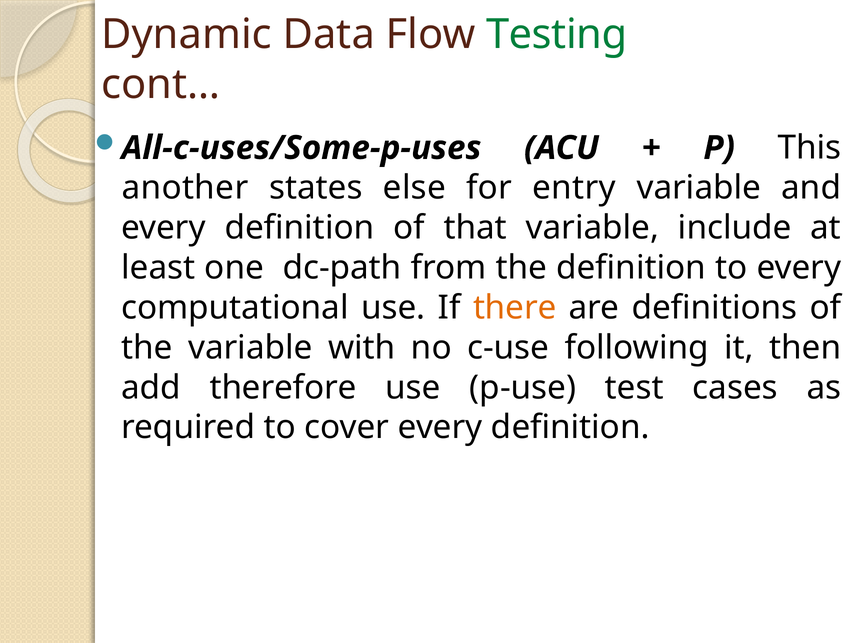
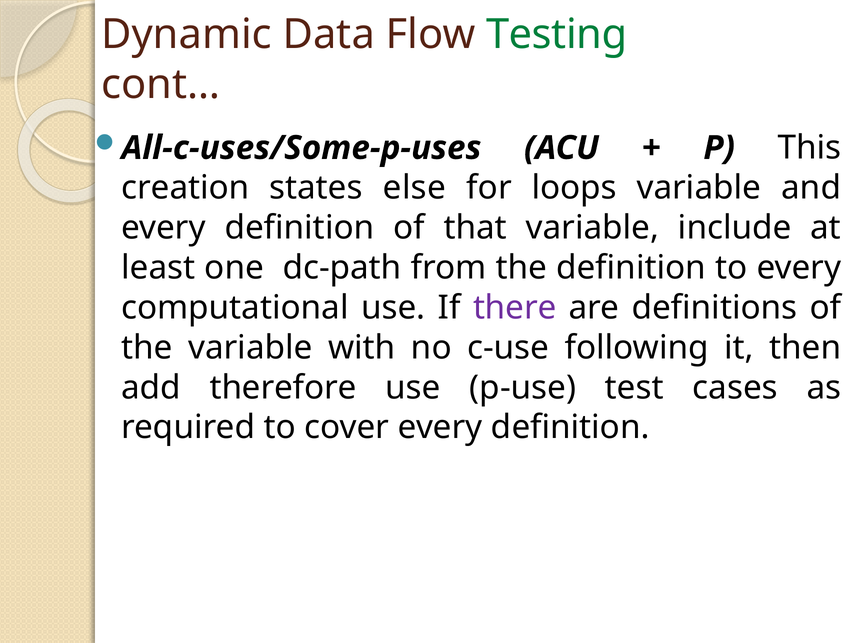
another: another -> creation
entry: entry -> loops
there colour: orange -> purple
